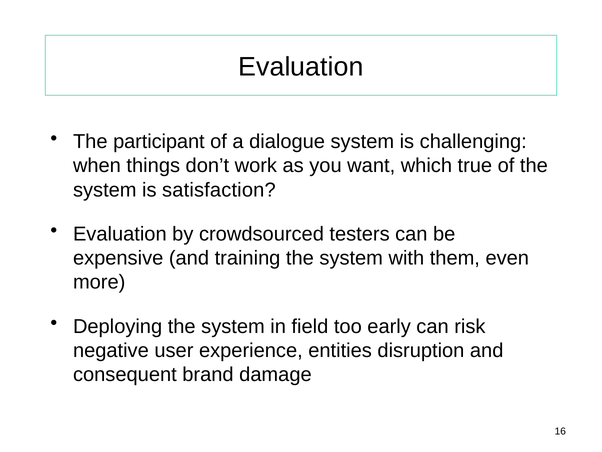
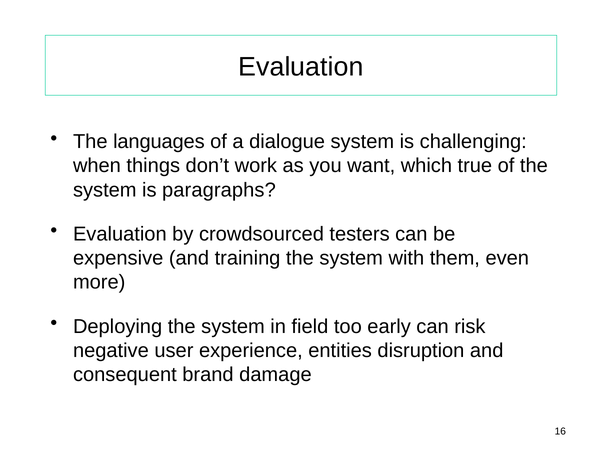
participant: participant -> languages
satisfaction: satisfaction -> paragraphs
